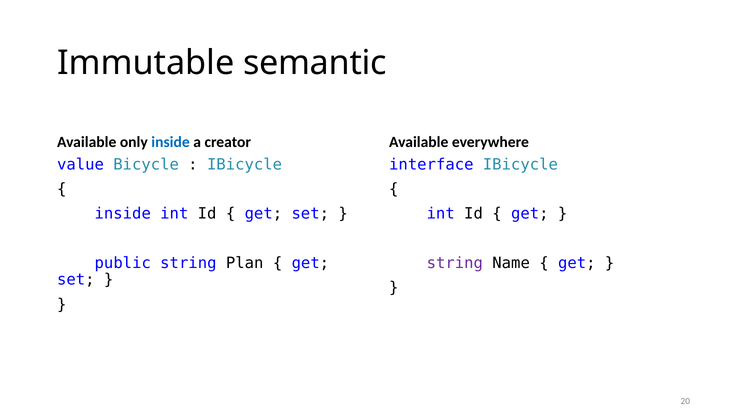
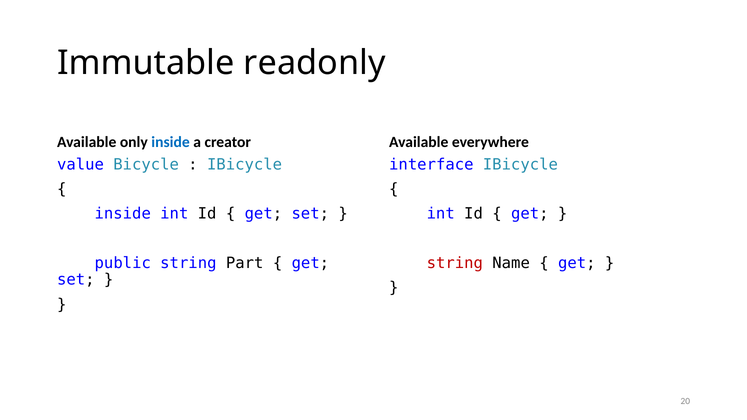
semantic: semantic -> readonly
Plan: Plan -> Part
string at (455, 263) colour: purple -> red
